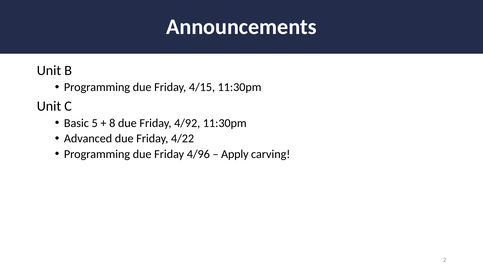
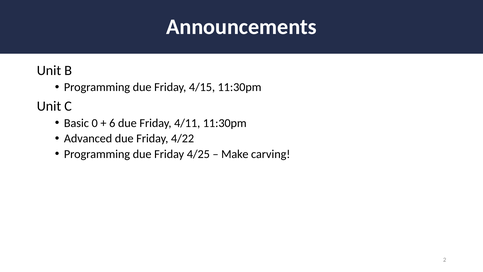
5: 5 -> 0
8: 8 -> 6
4/92: 4/92 -> 4/11
4/96: 4/96 -> 4/25
Apply: Apply -> Make
